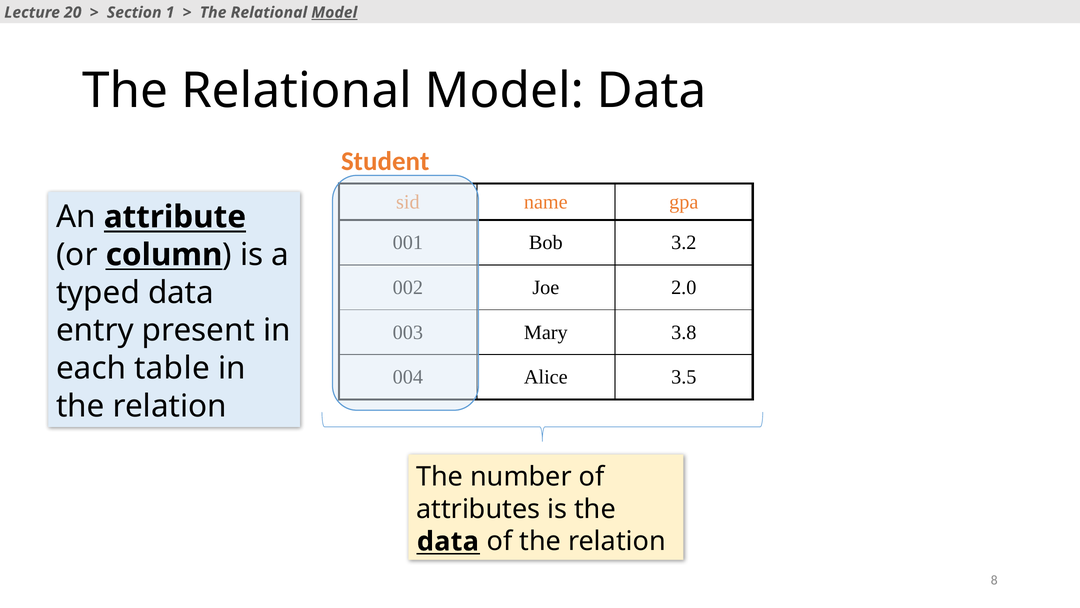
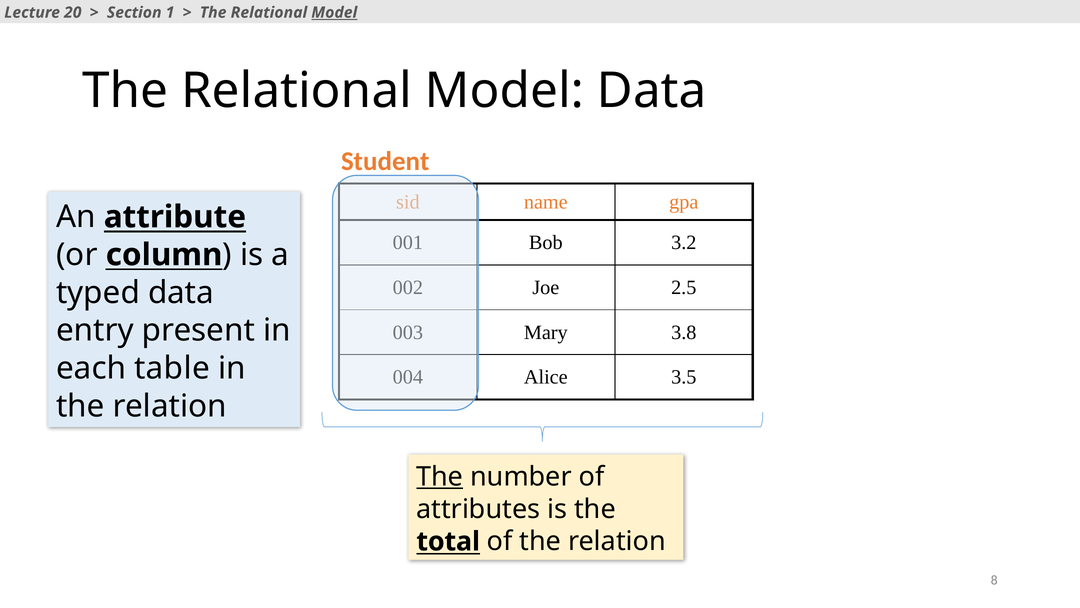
2.0: 2.0 -> 2.5
The at (440, 476) underline: none -> present
data at (448, 541): data -> total
